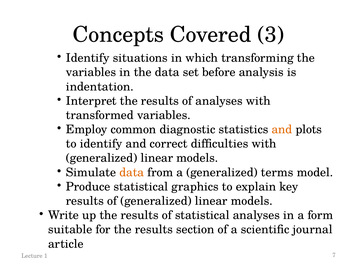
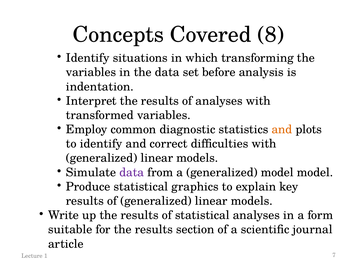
3: 3 -> 8
data at (132, 172) colour: orange -> purple
generalized terms: terms -> model
